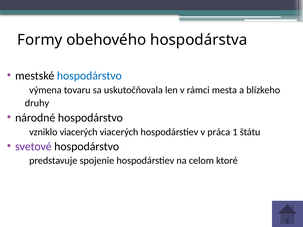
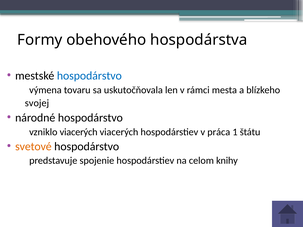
druhy: druhy -> svojej
svetové colour: purple -> orange
ktoré: ktoré -> knihy
